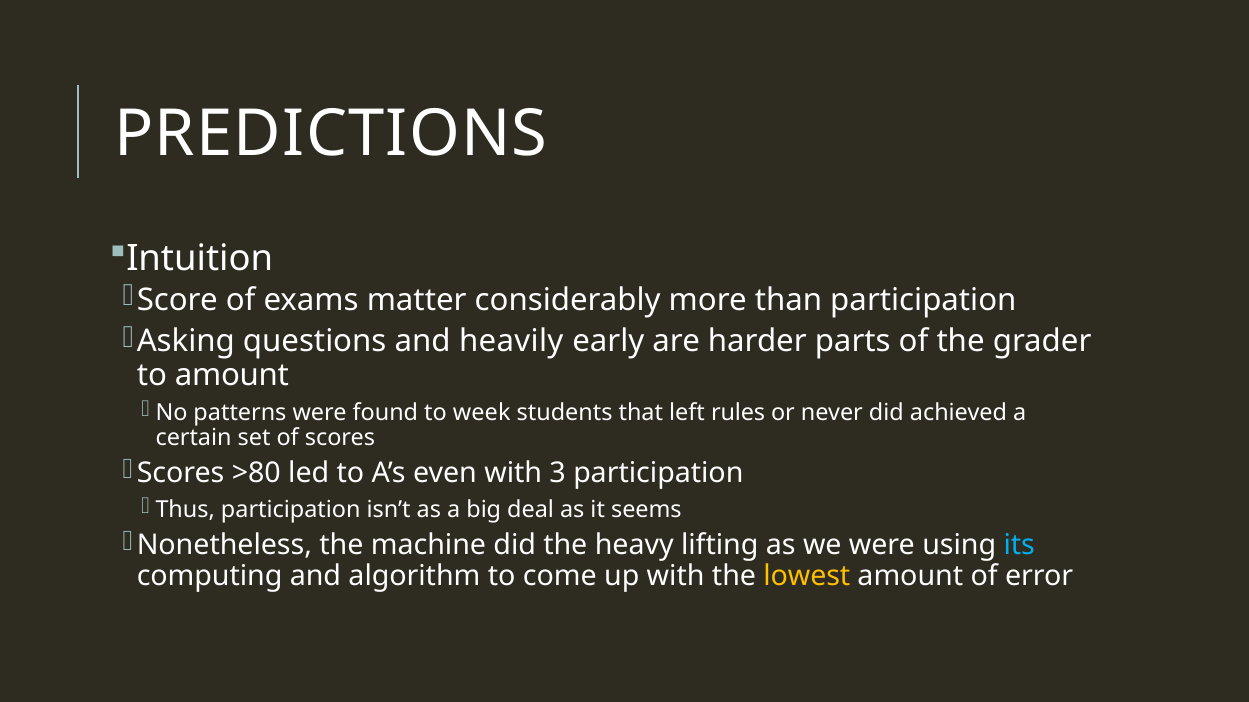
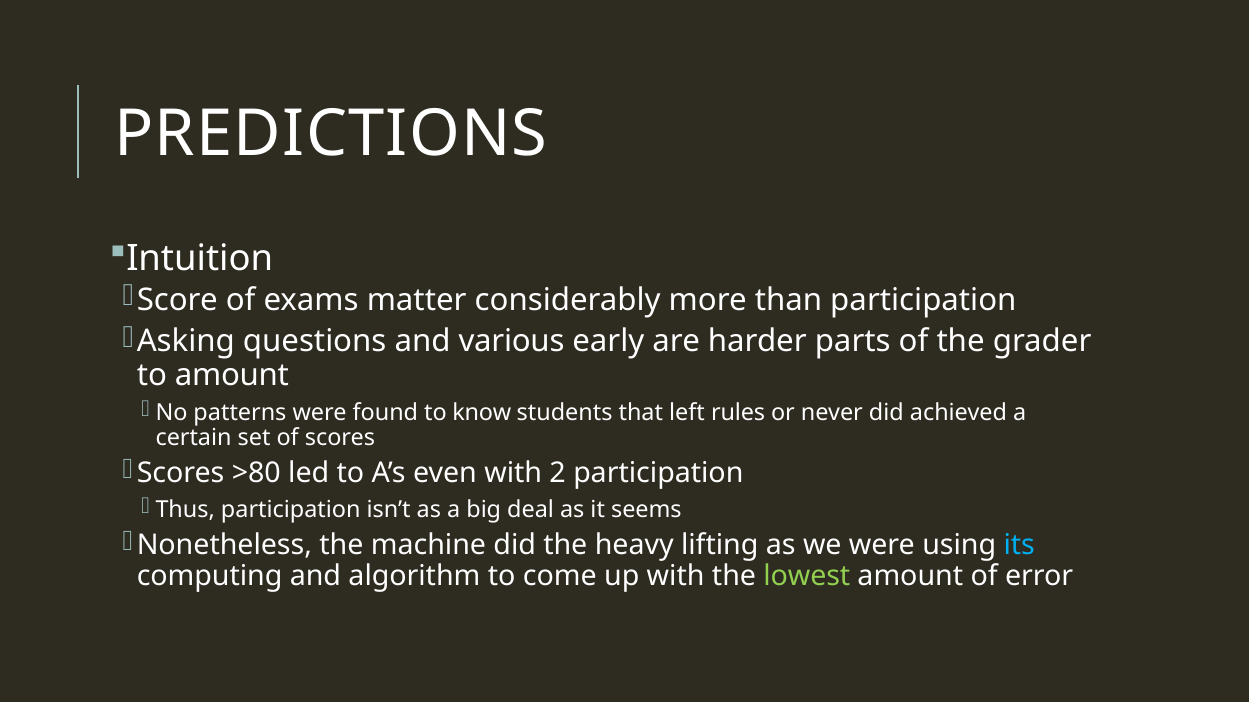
heavily: heavily -> various
week: week -> know
3: 3 -> 2
lowest colour: yellow -> light green
